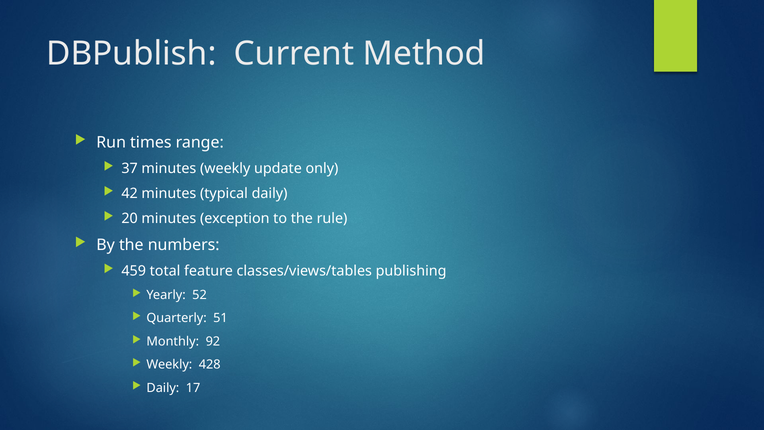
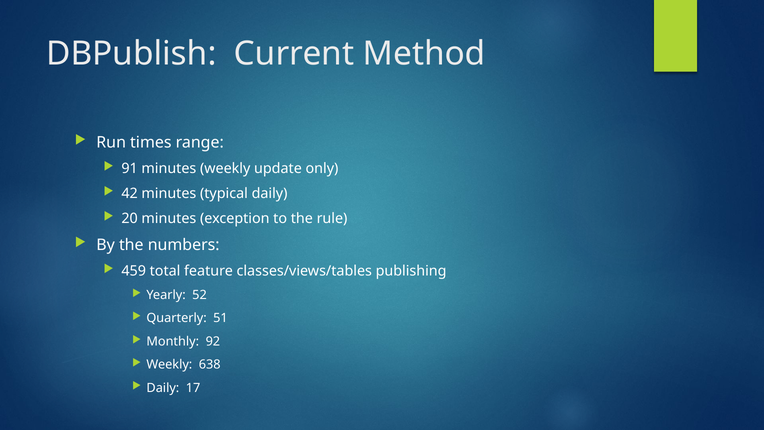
37: 37 -> 91
428: 428 -> 638
